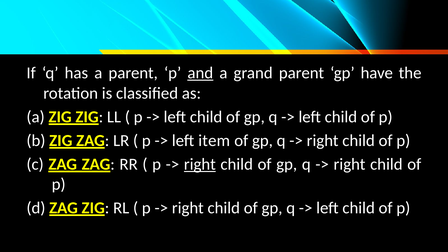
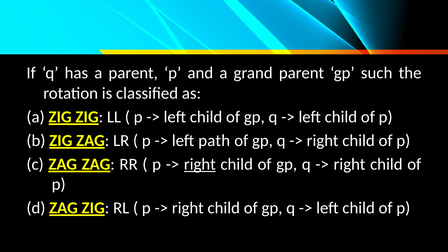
and underline: present -> none
have: have -> such
item: item -> path
